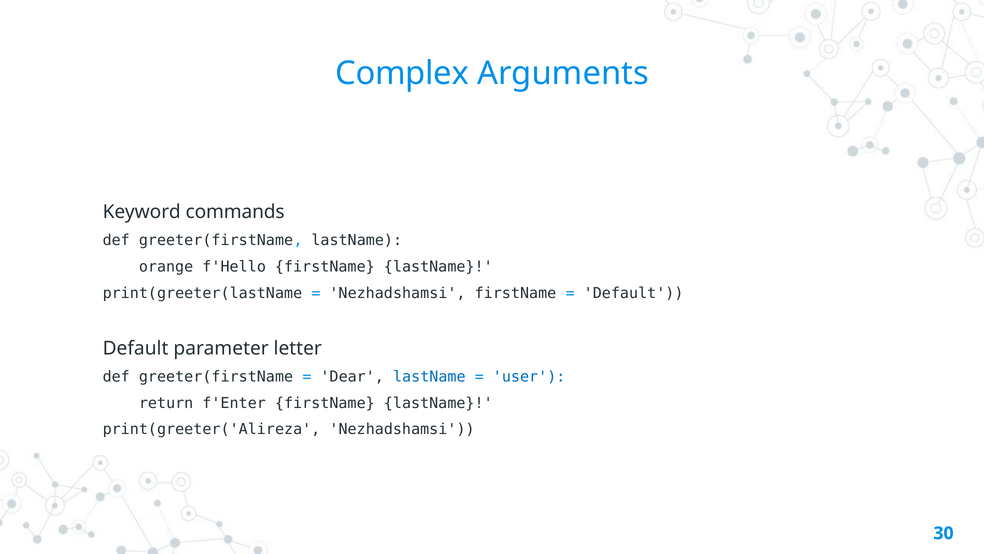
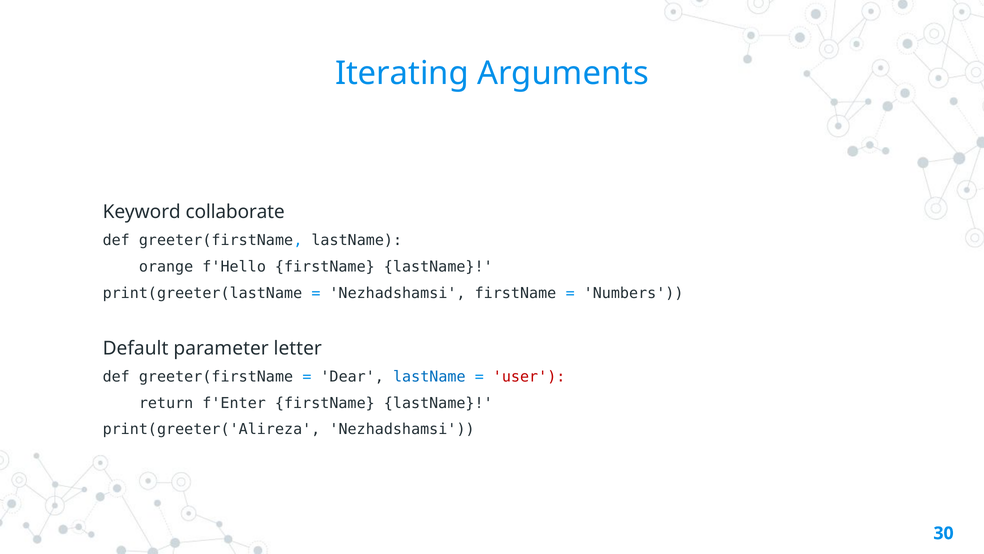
Complex: Complex -> Iterating
commands: commands -> collaborate
Default at (634, 293): Default -> Numbers
user colour: blue -> red
